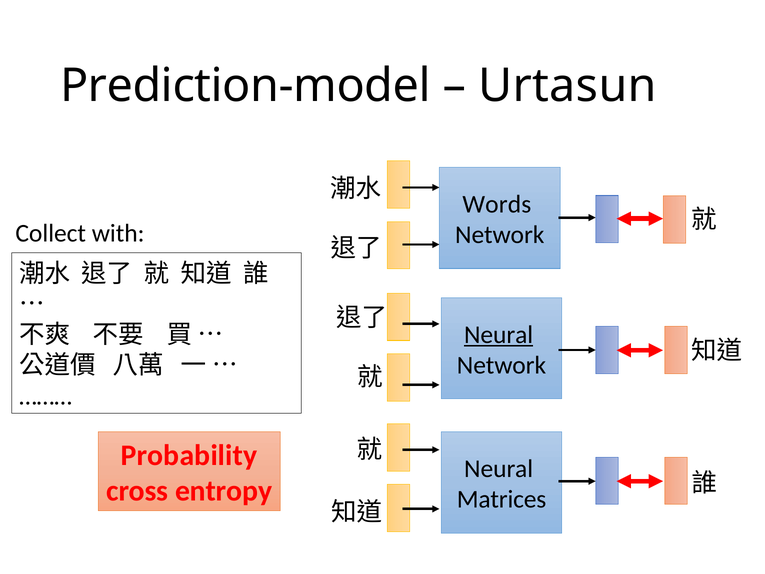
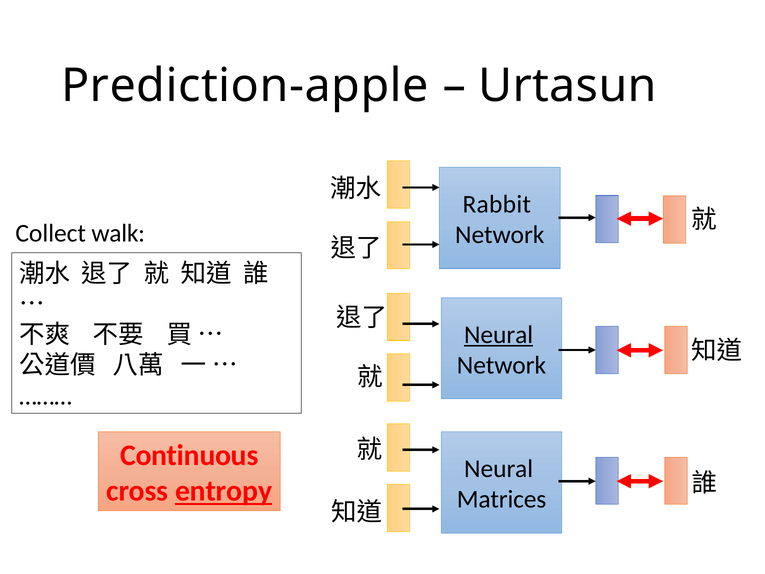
Prediction-model: Prediction-model -> Prediction-apple
Words: Words -> Rabbit
with: with -> walk
Probability: Probability -> Continuous
entropy underline: none -> present
